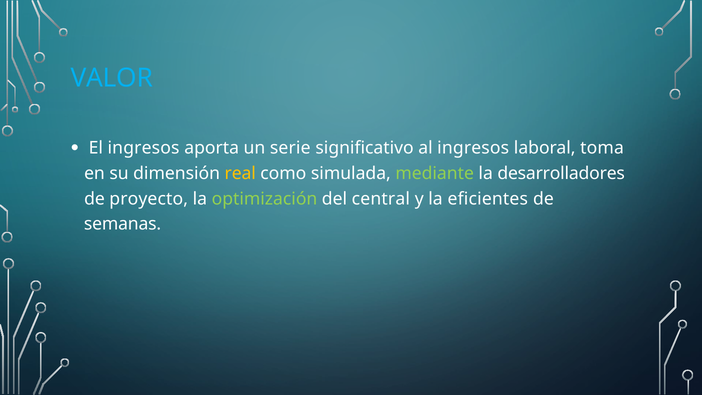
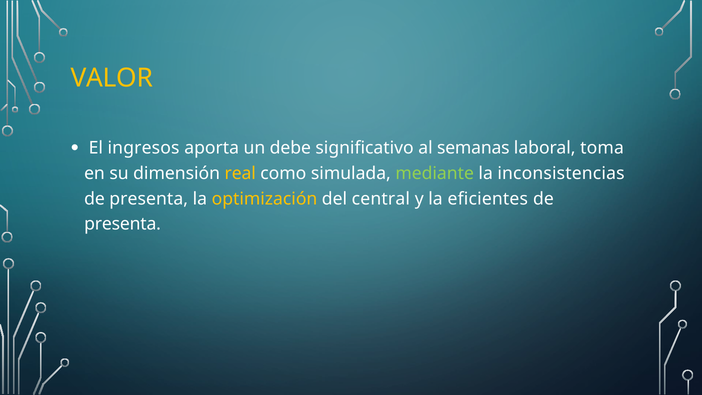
VALOR colour: light blue -> yellow
serie: serie -> debe
al ingresos: ingresos -> semanas
desarrolladores: desarrolladores -> inconsistencias
proyecto at (149, 199): proyecto -> presenta
optimización colour: light green -> yellow
semanas at (123, 224): semanas -> presenta
